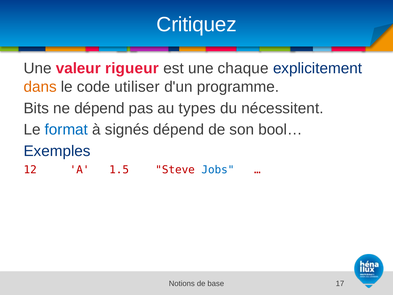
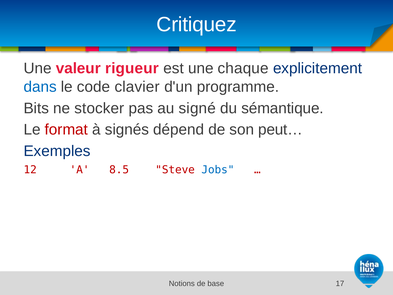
dans colour: orange -> blue
utiliser: utiliser -> clavier
ne dépend: dépend -> stocker
types: types -> signé
nécessitent: nécessitent -> sémantique
format colour: blue -> red
bool…: bool… -> peut…
1.5: 1.5 -> 8.5
